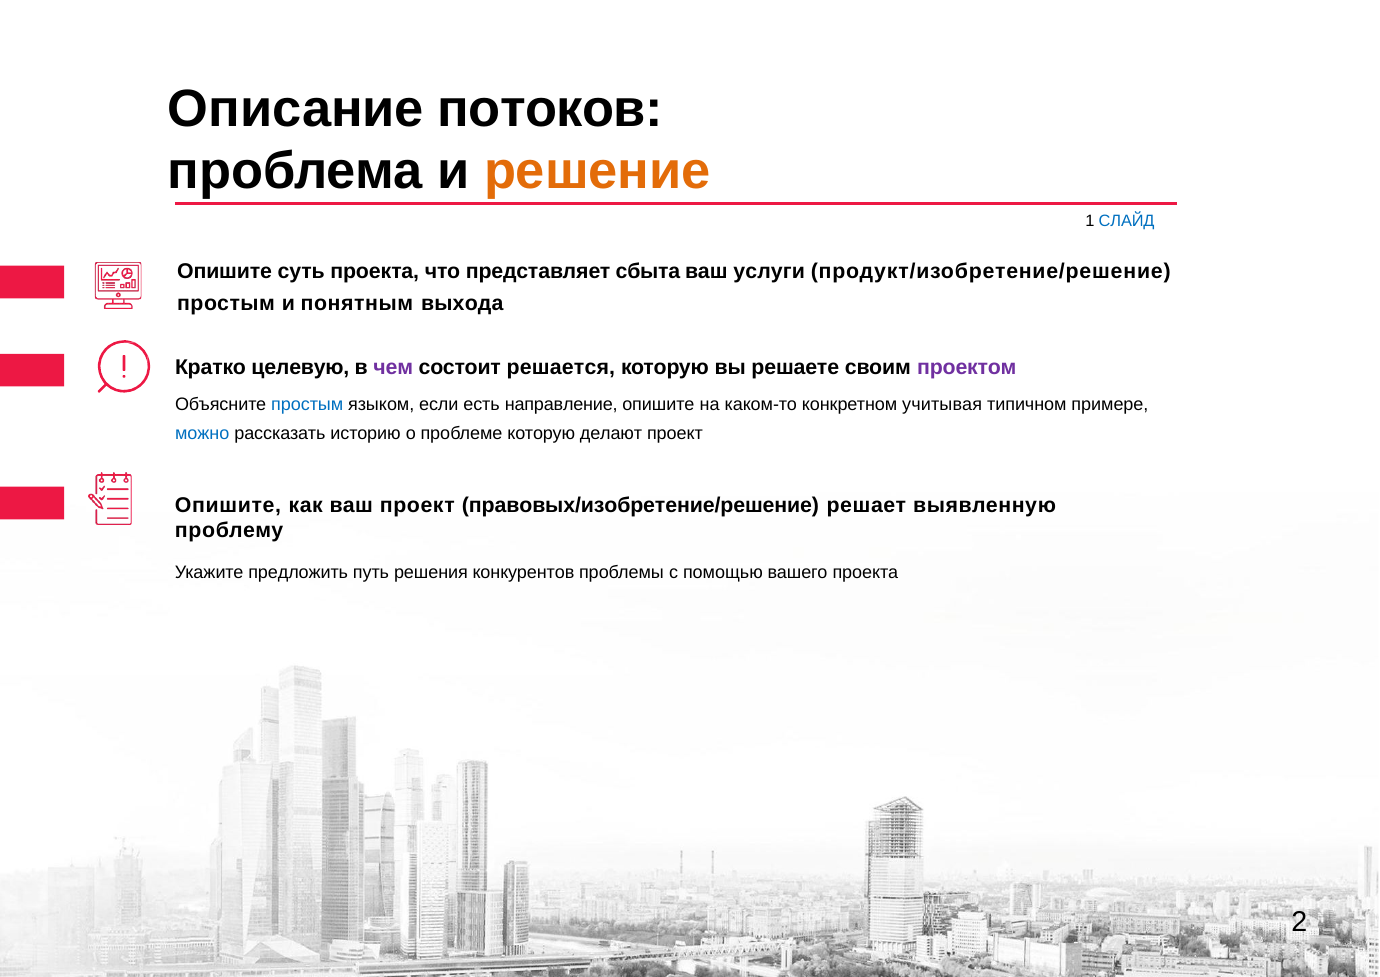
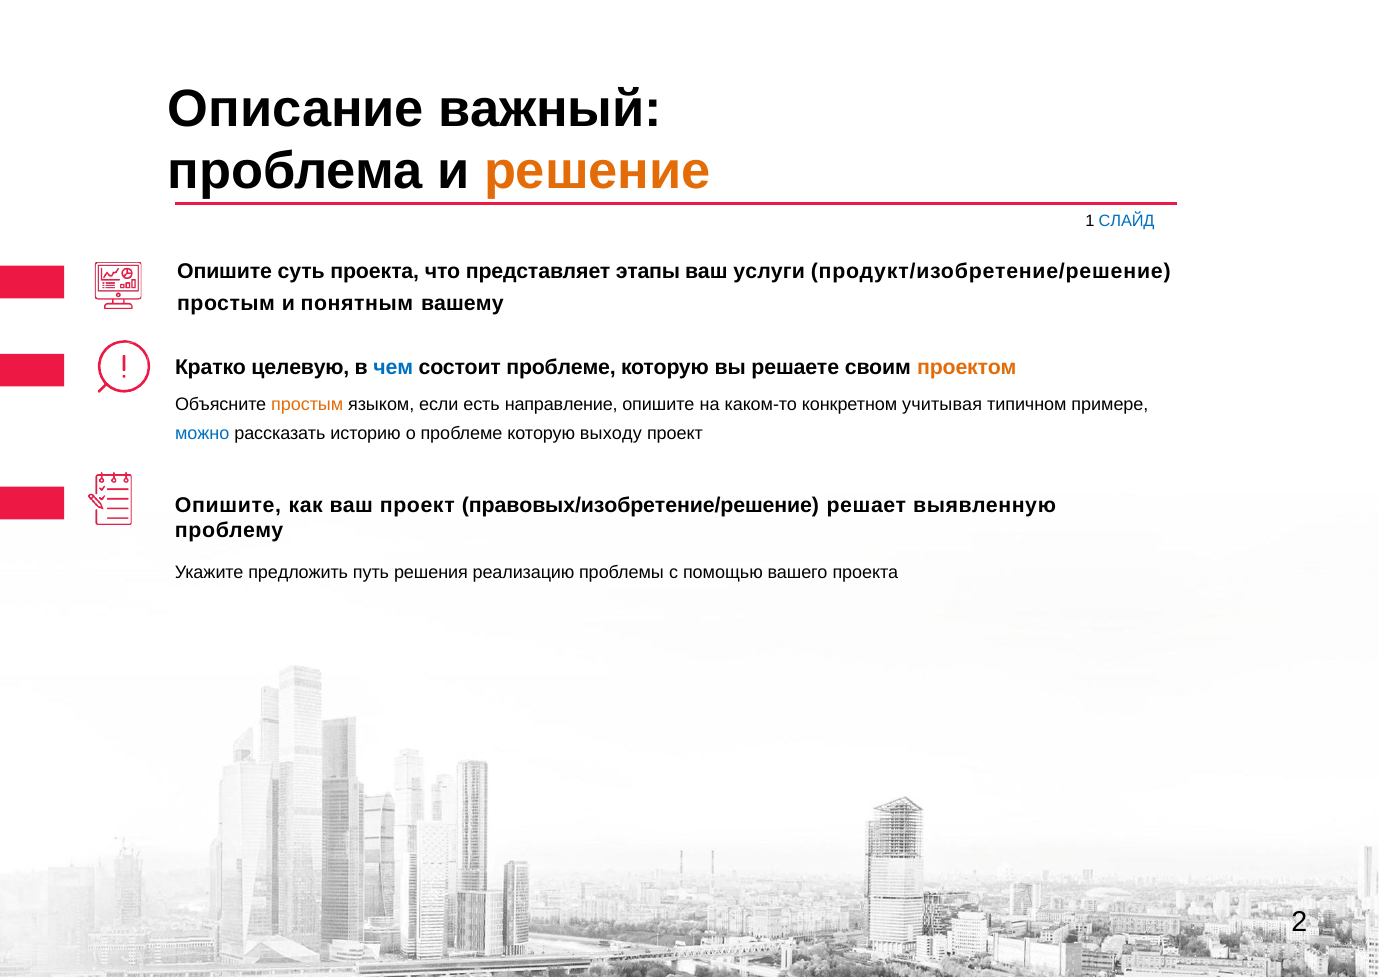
потоков: потоков -> важный
сбыта: сбыта -> этапы
выхода: выхода -> вашему
чем colour: purple -> blue
состоит решается: решается -> проблеме
проектом colour: purple -> orange
простым at (307, 405) colour: blue -> orange
делают: делают -> выходу
конкурентов: конкурентов -> реализацию
